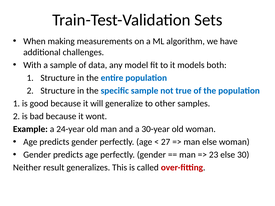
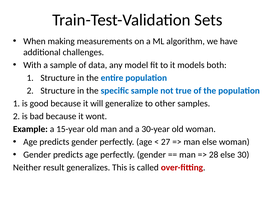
24-year: 24-year -> 15-year
23: 23 -> 28
